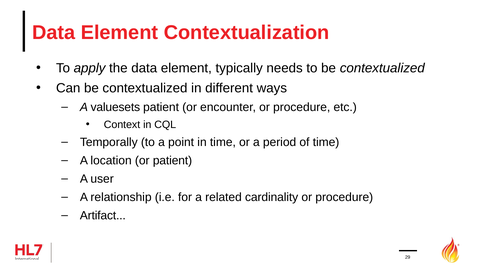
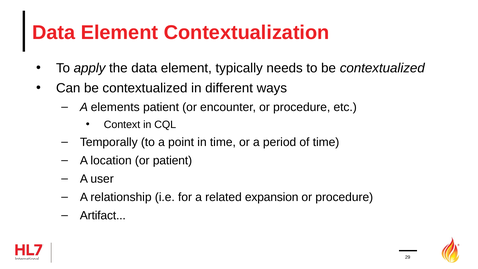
valuesets: valuesets -> elements
cardinality: cardinality -> expansion
